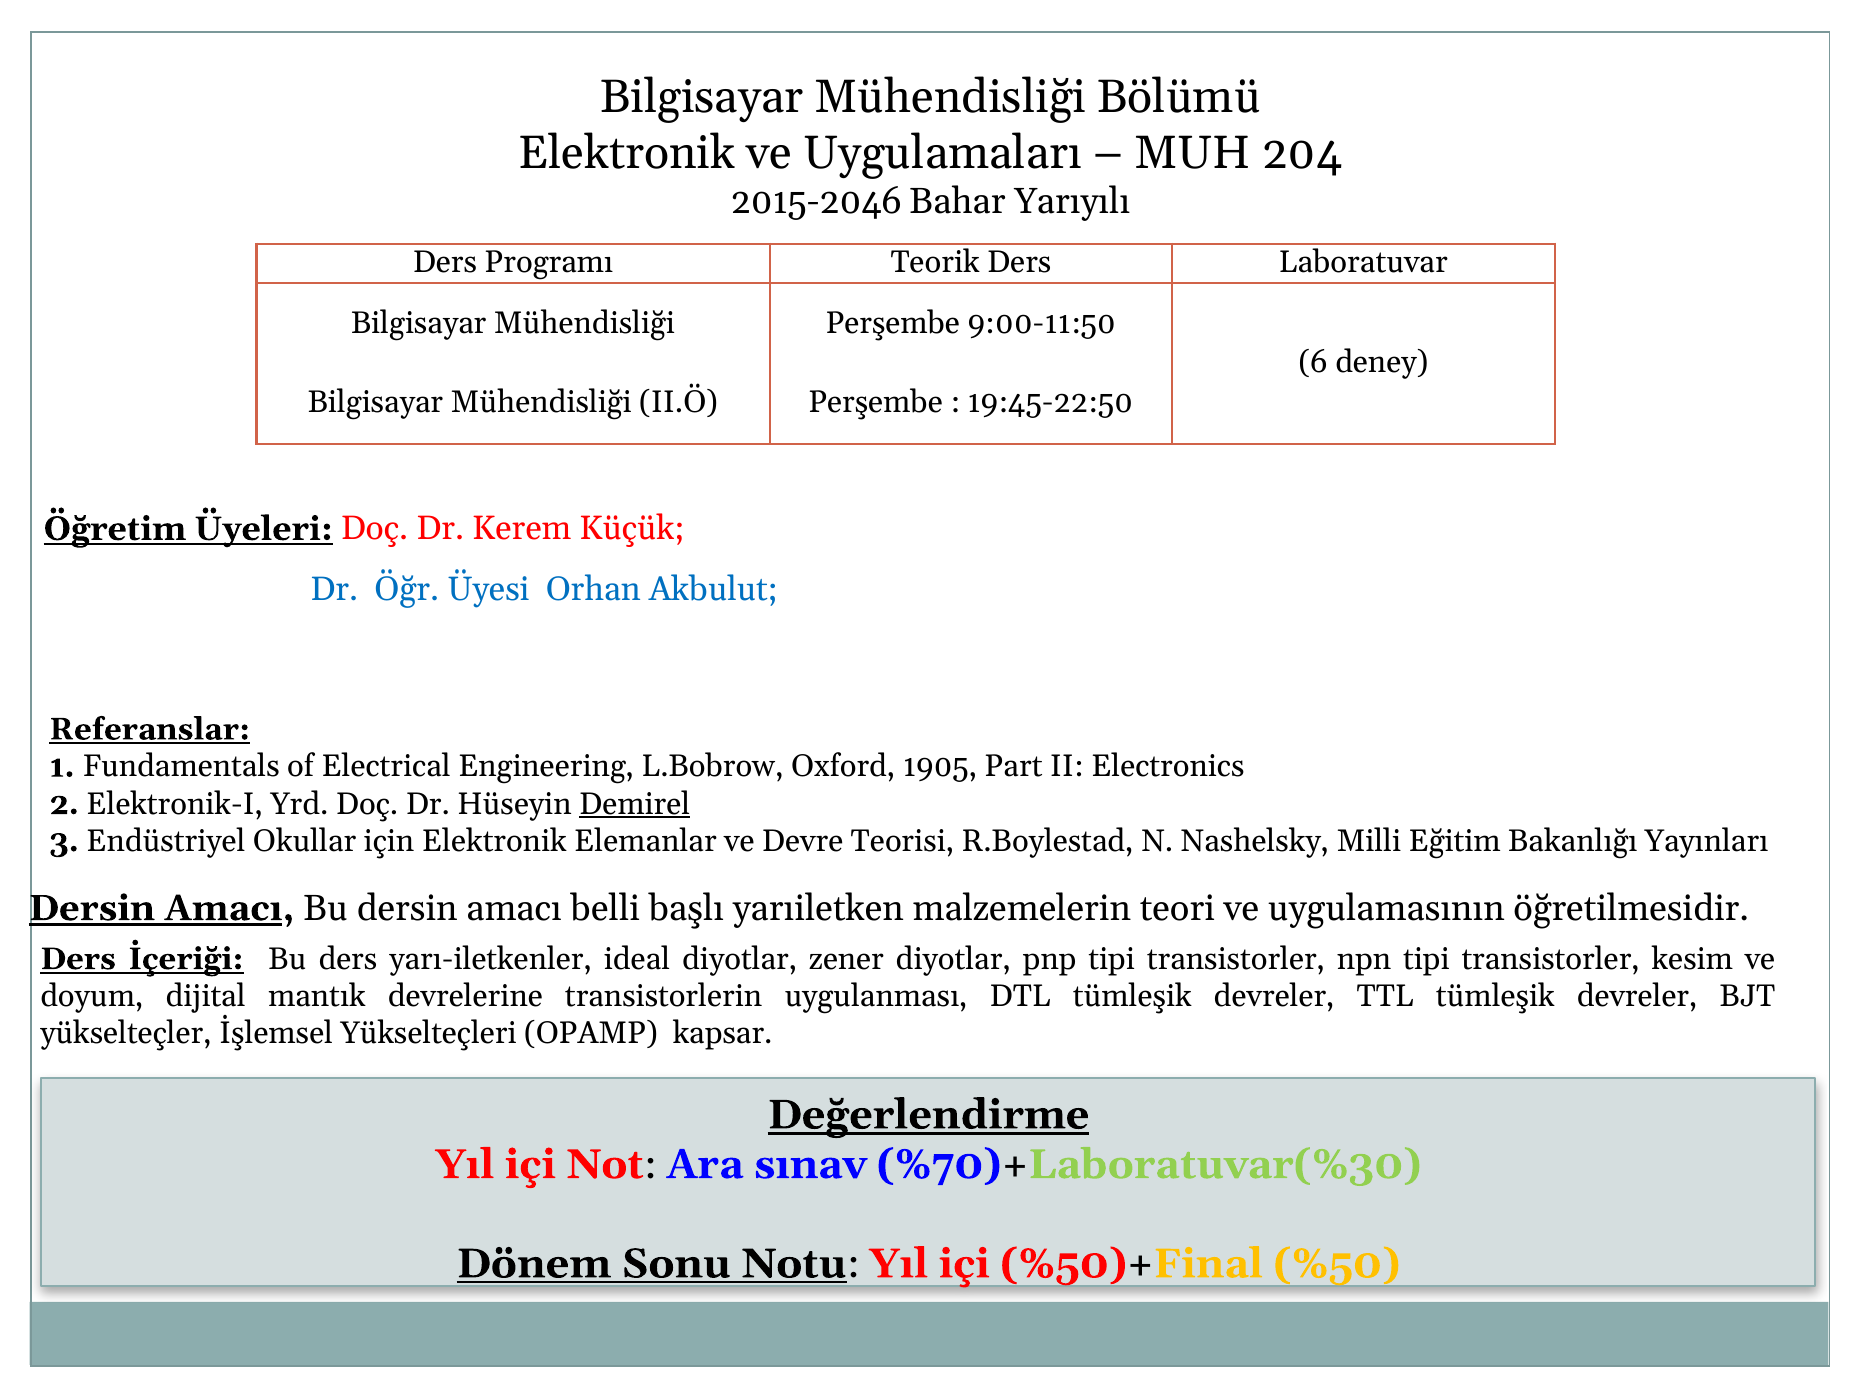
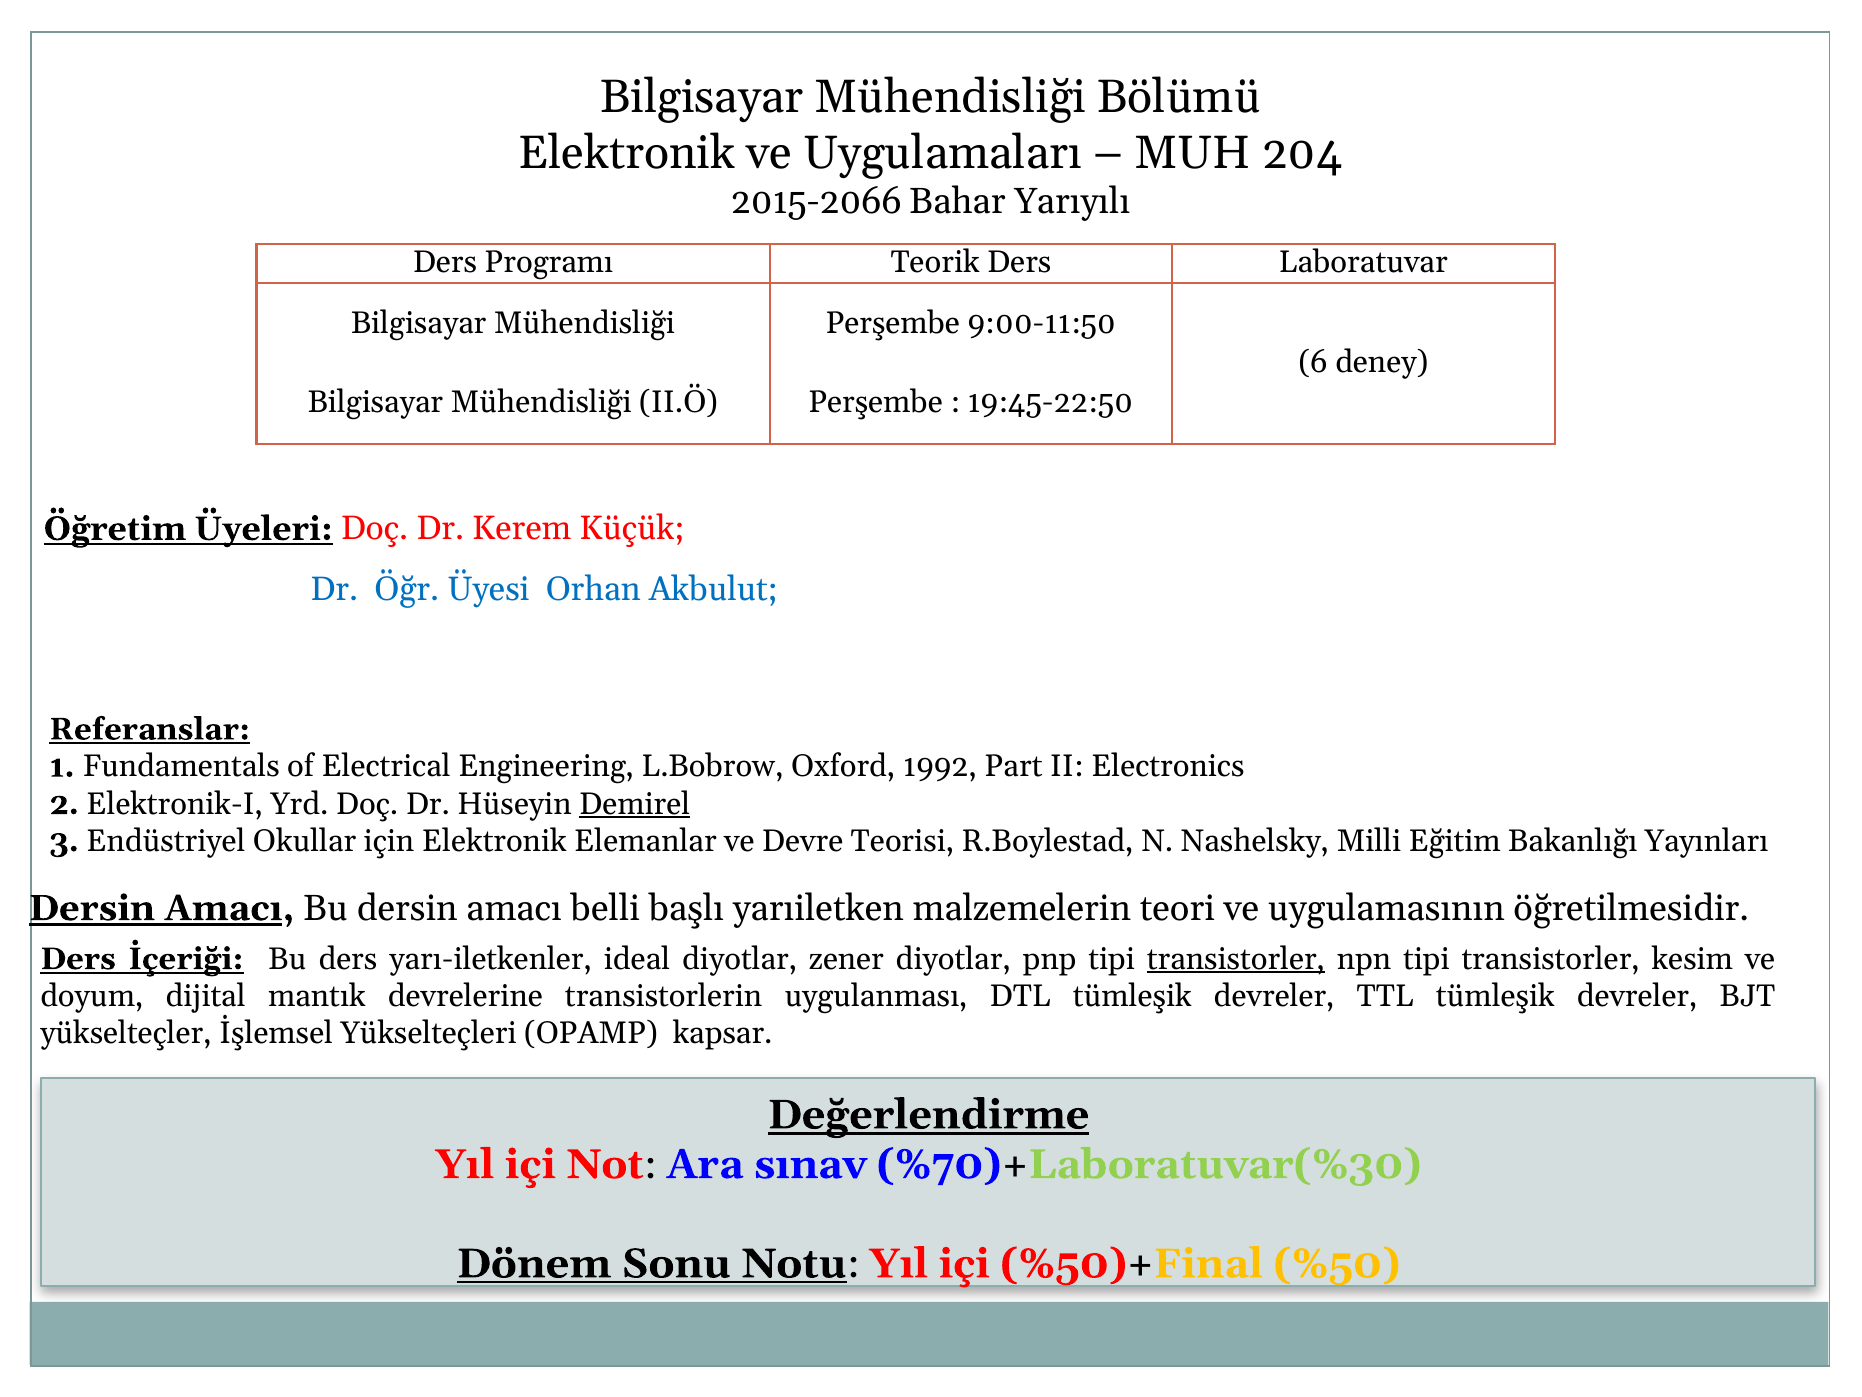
2015-2046: 2015-2046 -> 2015-2066
1905: 1905 -> 1992
transistorler at (1236, 959) underline: none -> present
